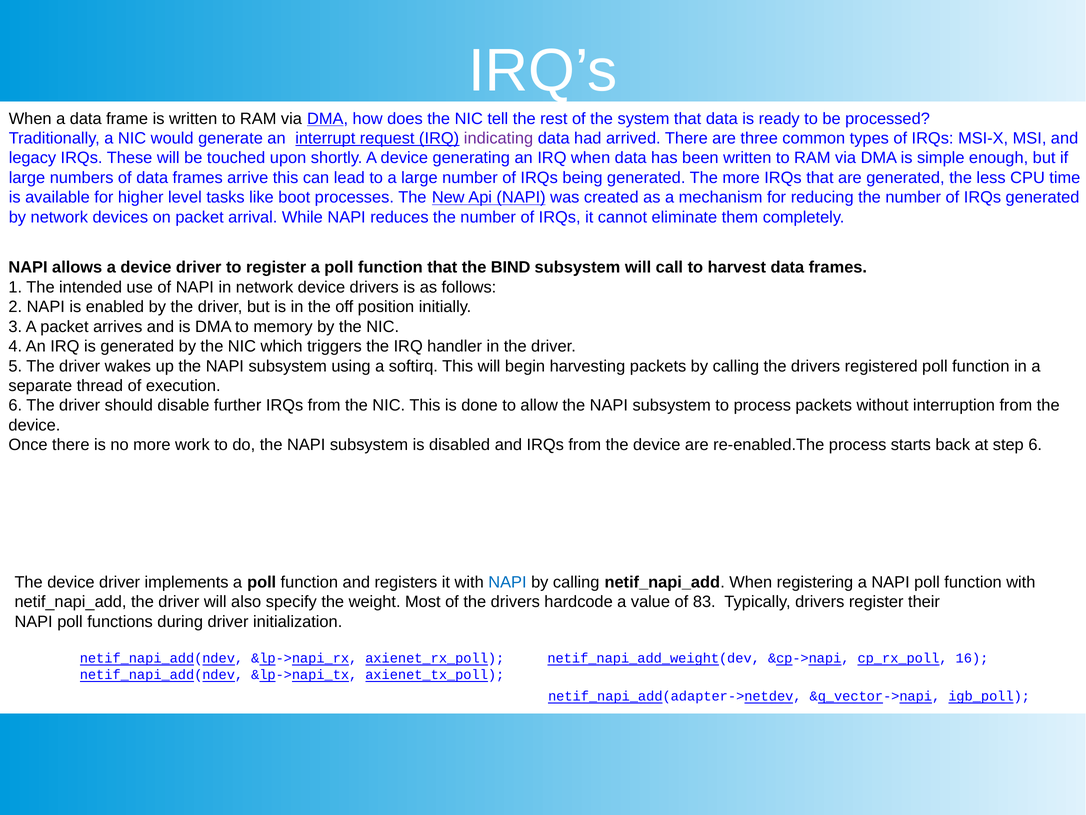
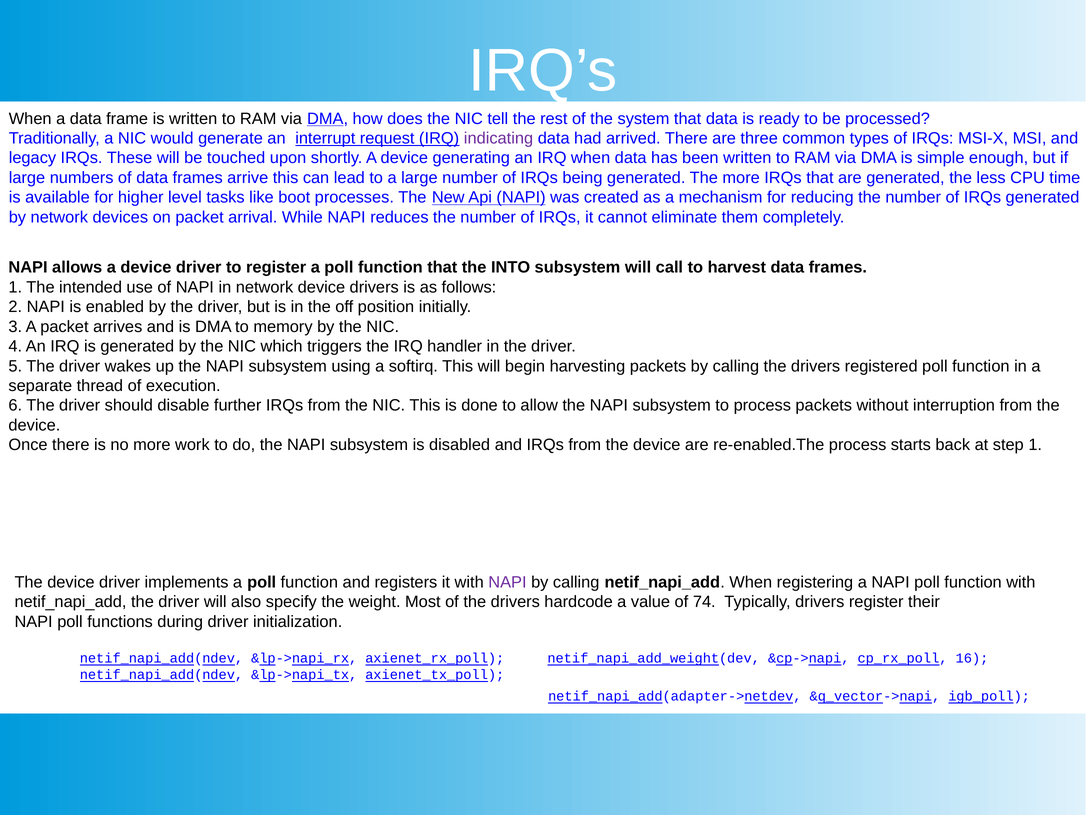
BIND: BIND -> INTO
step 6: 6 -> 1
NAPI at (507, 582) colour: blue -> purple
83: 83 -> 74
